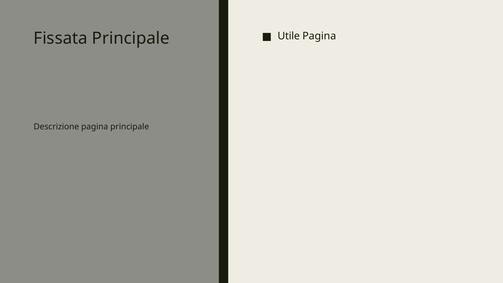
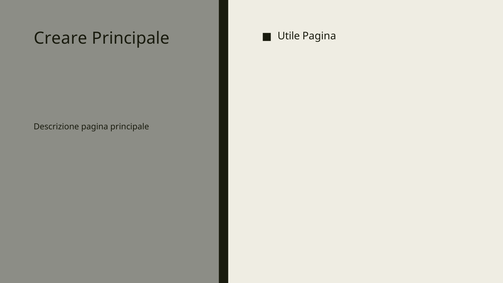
Fissata: Fissata -> Creare
